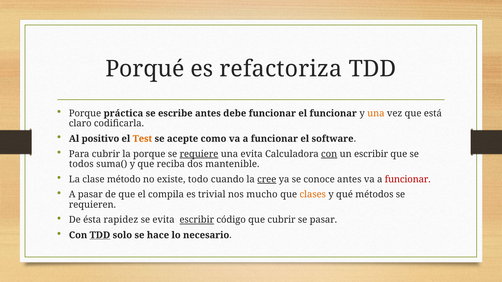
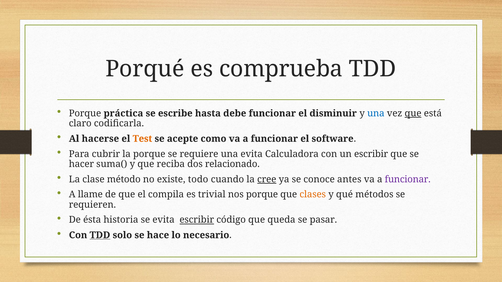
refactoriza: refactoriza -> comprueba
escribe antes: antes -> hasta
el funcionar: funcionar -> disminuir
una at (376, 113) colour: orange -> blue
que at (413, 113) underline: none -> present
positivo: positivo -> hacerse
requiere underline: present -> none
con at (329, 154) underline: present -> none
todos: todos -> hacer
mantenible: mantenible -> relacionado
funcionar at (408, 180) colour: red -> purple
A pasar: pasar -> llame
nos mucho: mucho -> porque
rapidez: rapidez -> historia
que cubrir: cubrir -> queda
